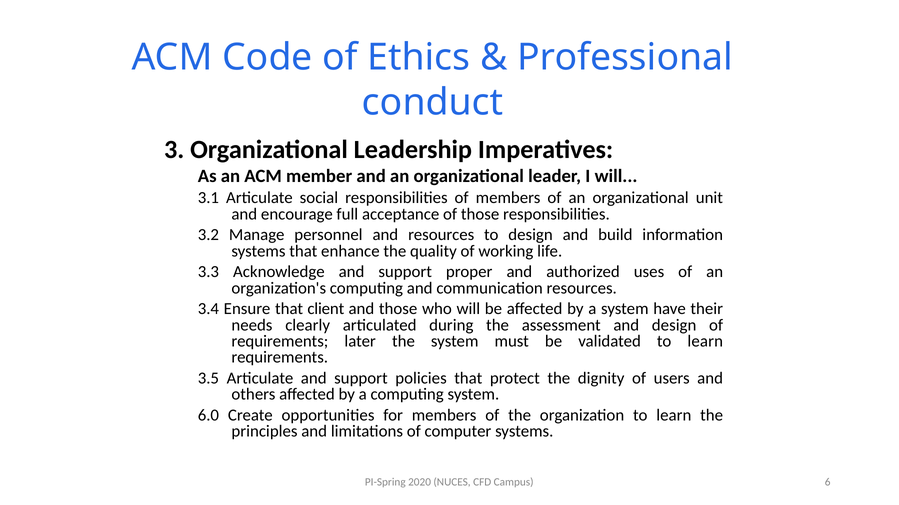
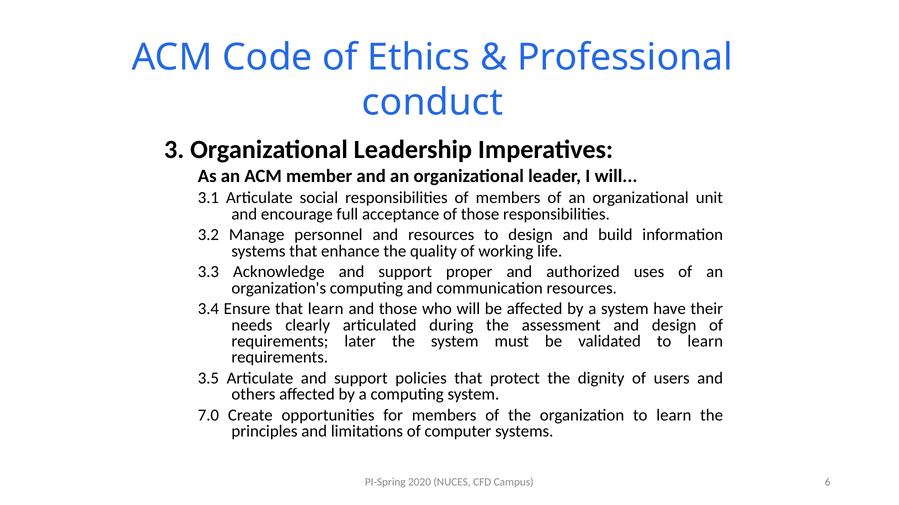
that client: client -> learn
6.0: 6.0 -> 7.0
